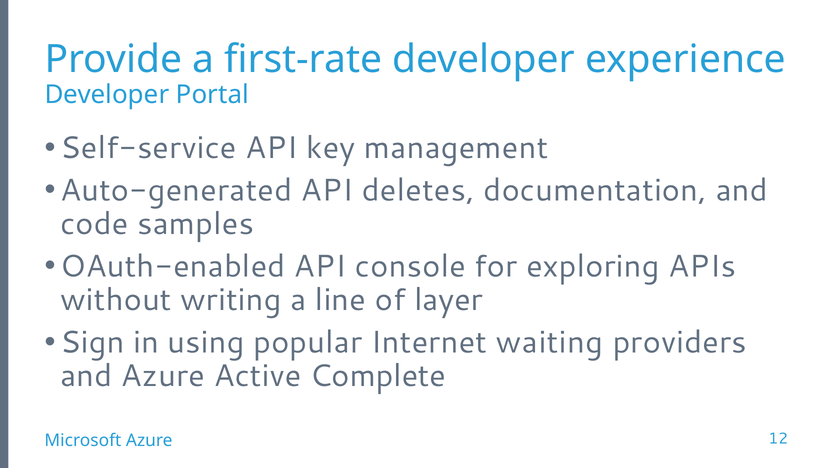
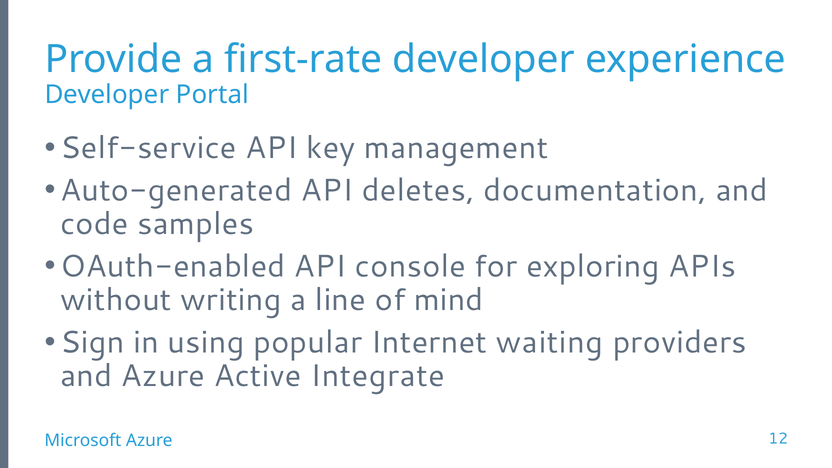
layer: layer -> mind
Complete: Complete -> Integrate
